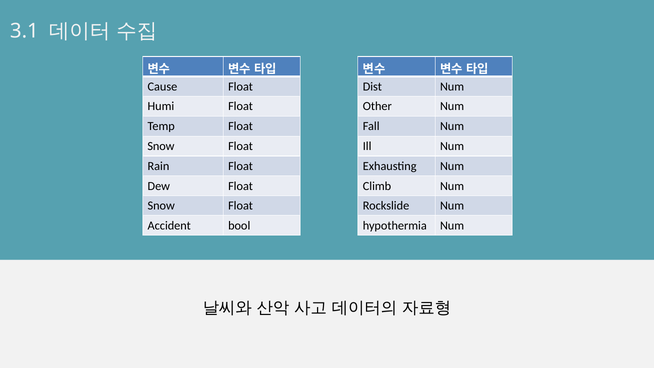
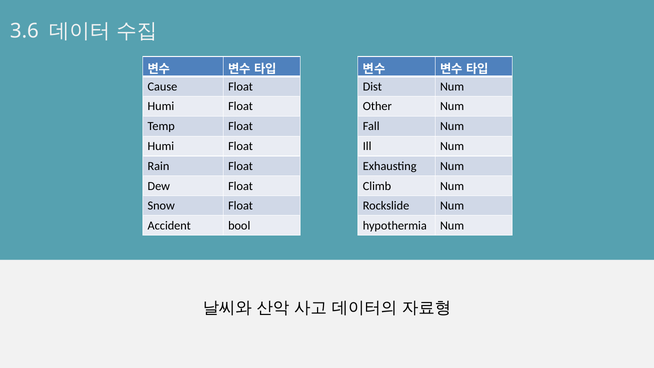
3.1: 3.1 -> 3.6
Snow at (161, 146): Snow -> Humi
